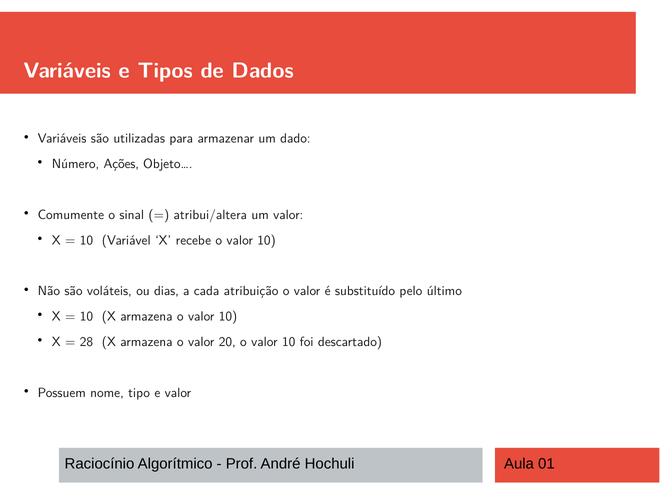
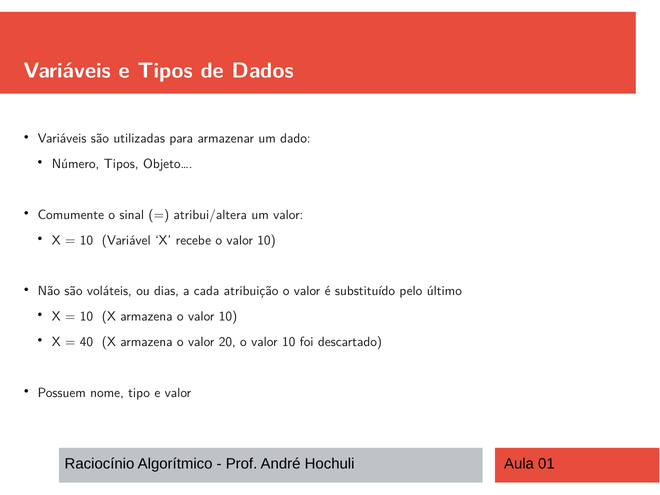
Número Ações: Ações -> Tipos
28: 28 -> 40
